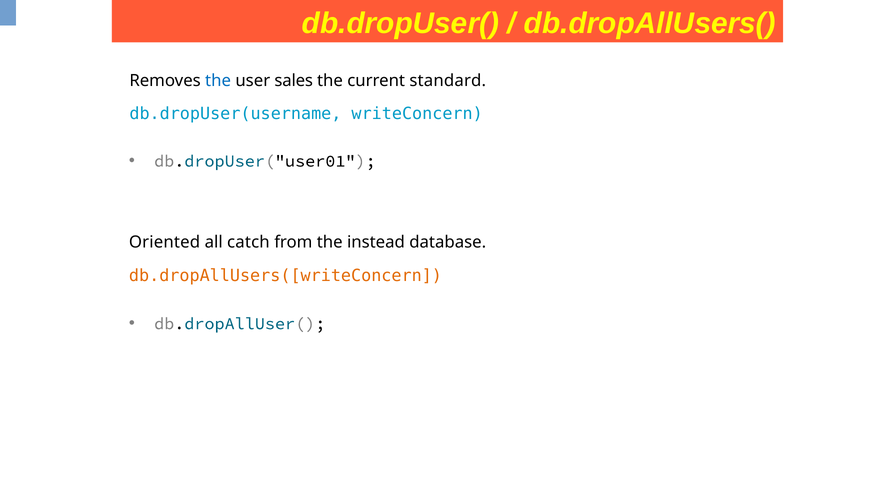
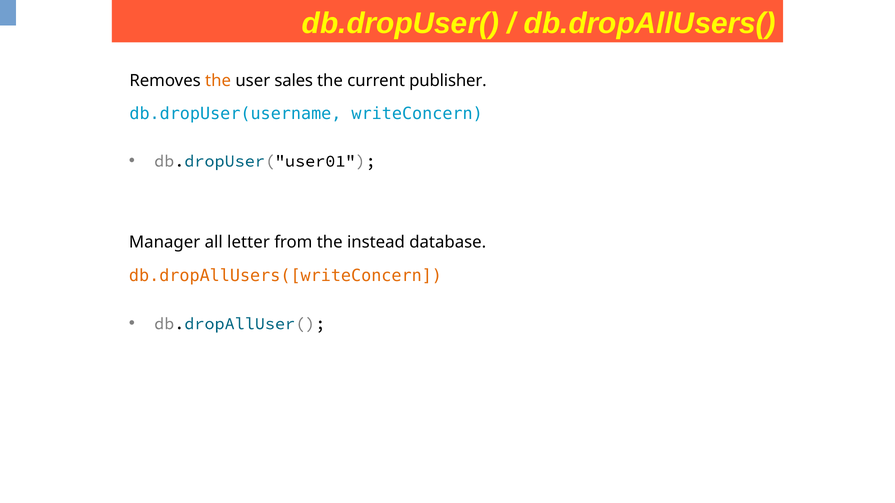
the at (218, 81) colour: blue -> orange
standard: standard -> publisher
Oriented: Oriented -> Manager
catch: catch -> letter
